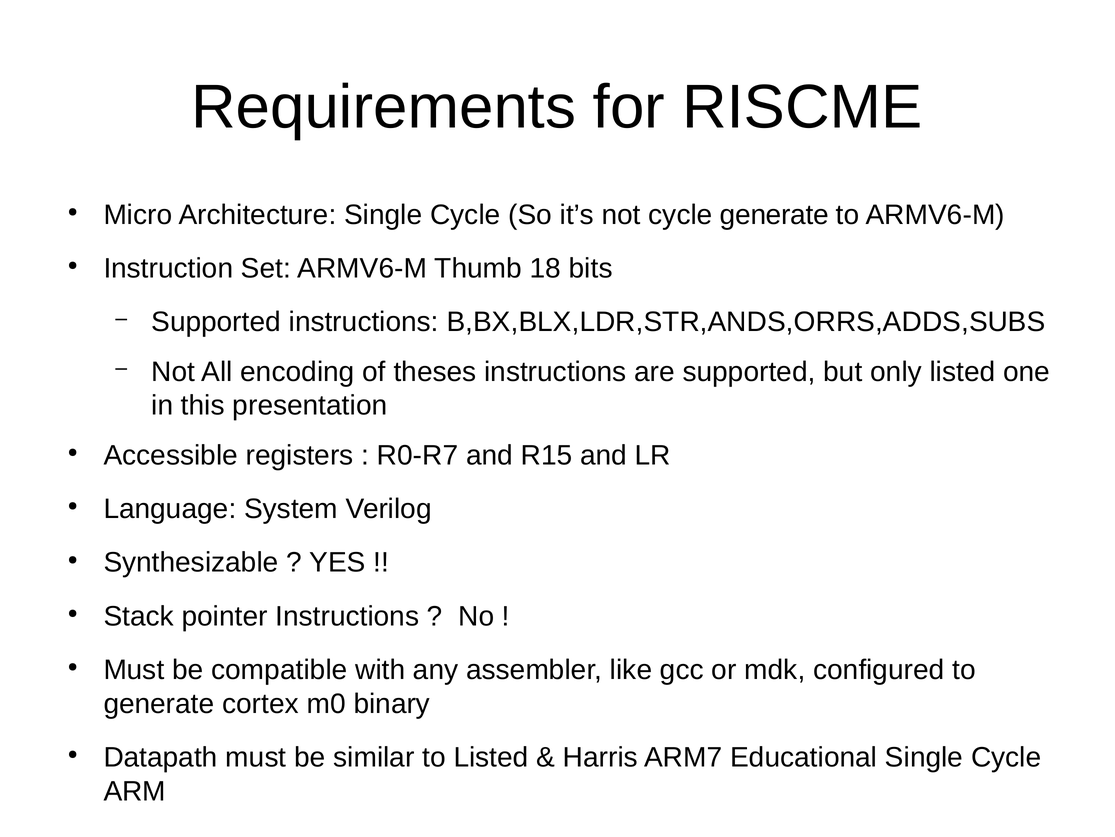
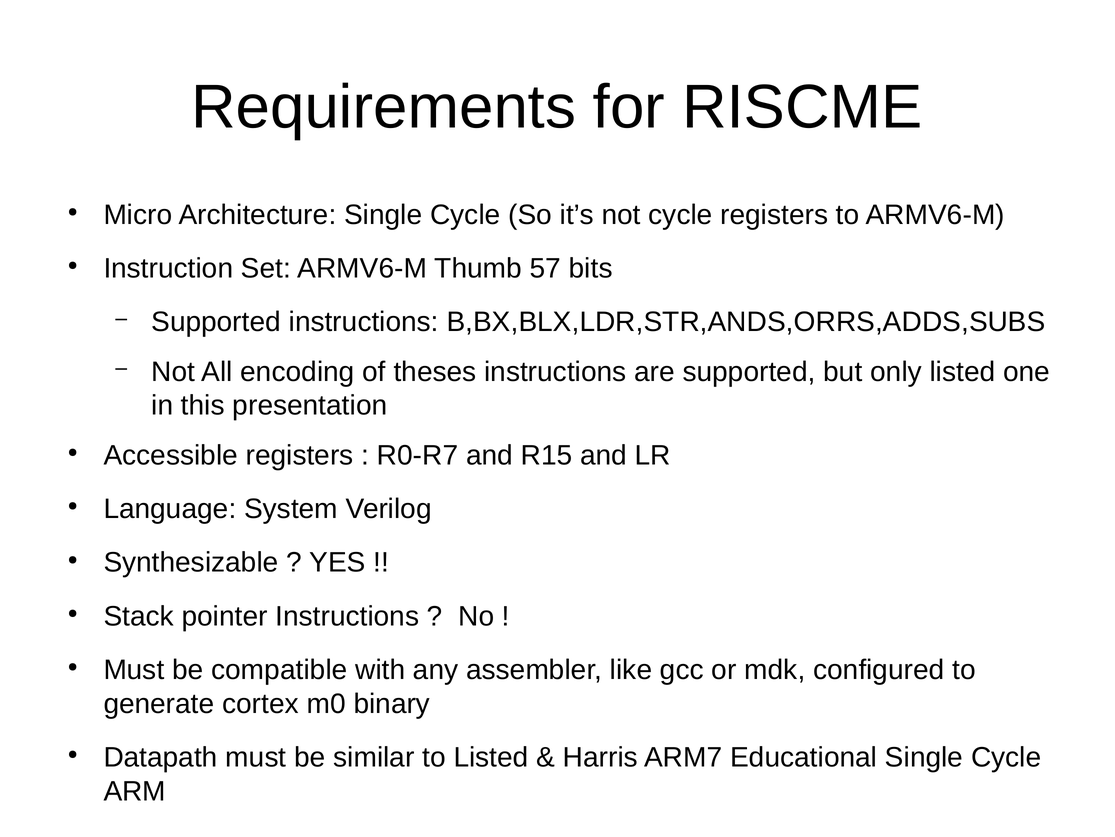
cycle generate: generate -> registers
18: 18 -> 57
